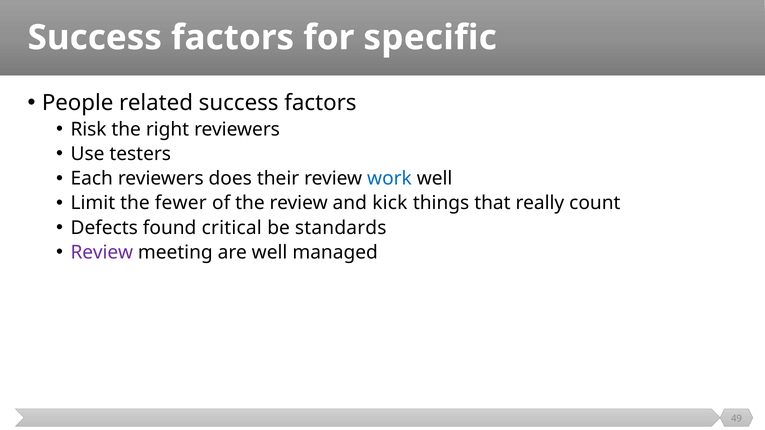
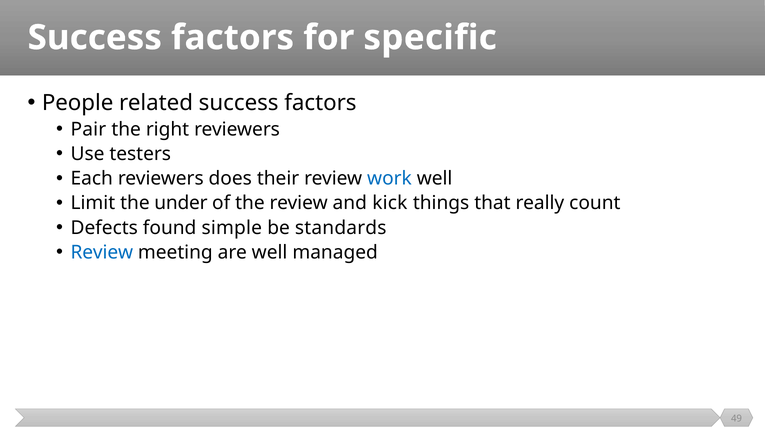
Risk: Risk -> Pair
fewer: fewer -> under
critical: critical -> simple
Review at (102, 253) colour: purple -> blue
